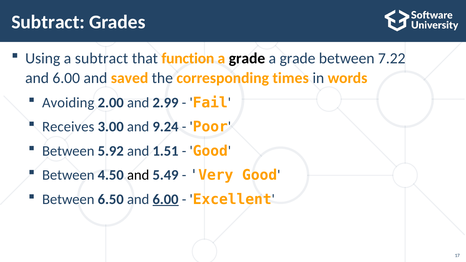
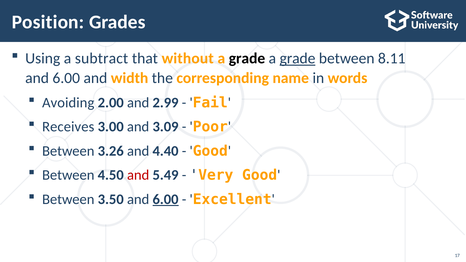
Subtract at (48, 22): Subtract -> Position
function: function -> without
grade at (298, 58) underline: none -> present
7.22: 7.22 -> 8.11
saved: saved -> width
times: times -> name
9.24: 9.24 -> 3.09
5.92: 5.92 -> 3.26
1.51: 1.51 -> 4.40
and at (138, 175) colour: black -> red
6.50: 6.50 -> 3.50
